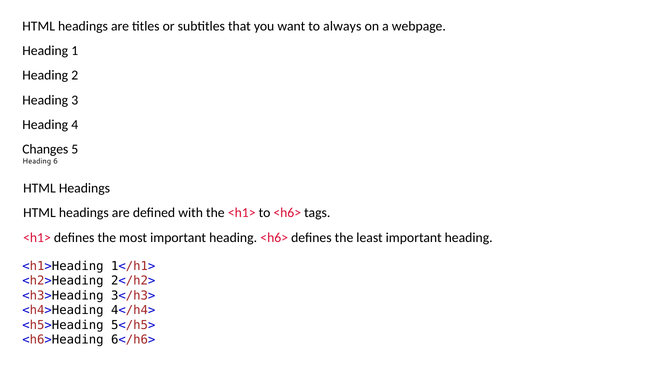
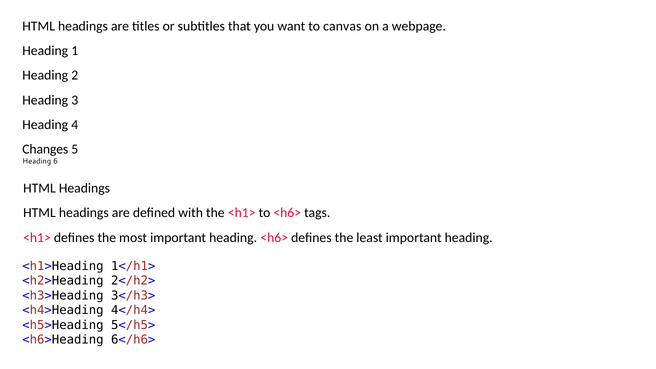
always: always -> canvas
